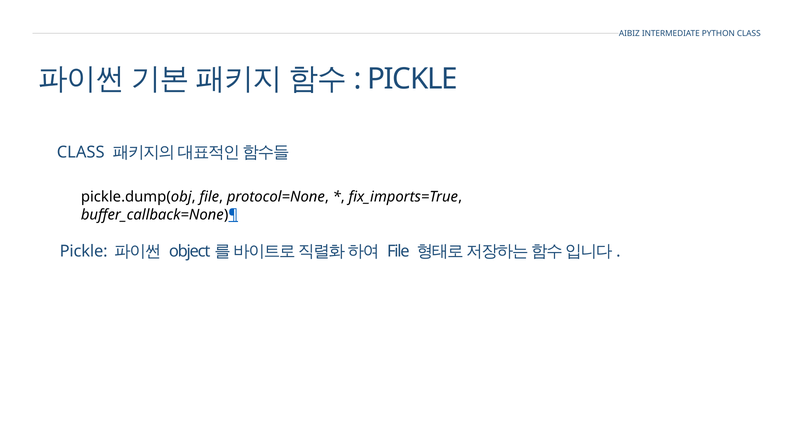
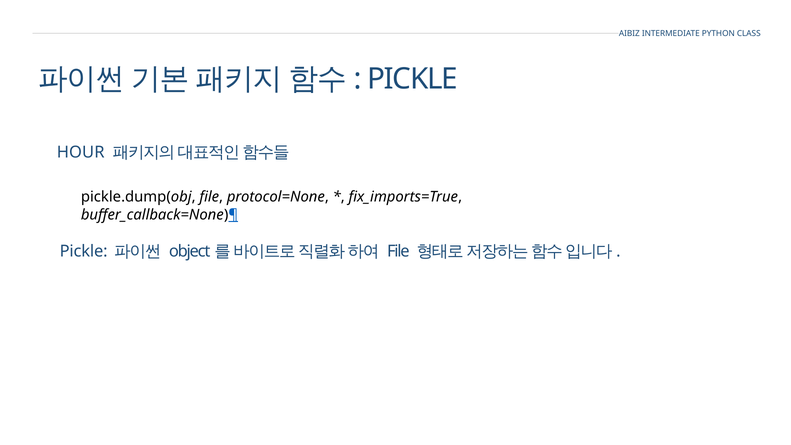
CLASS at (81, 152): CLASS -> HOUR
